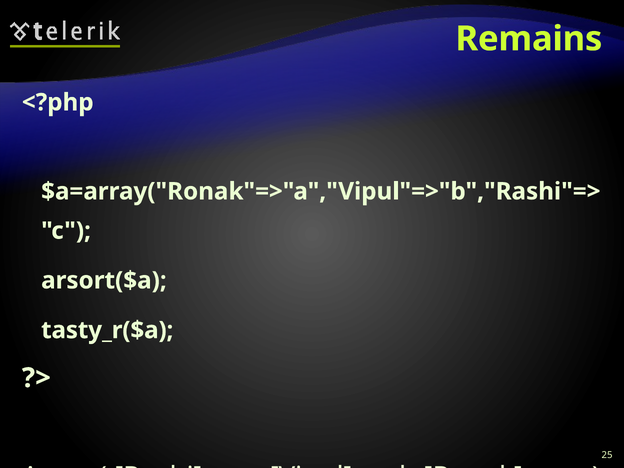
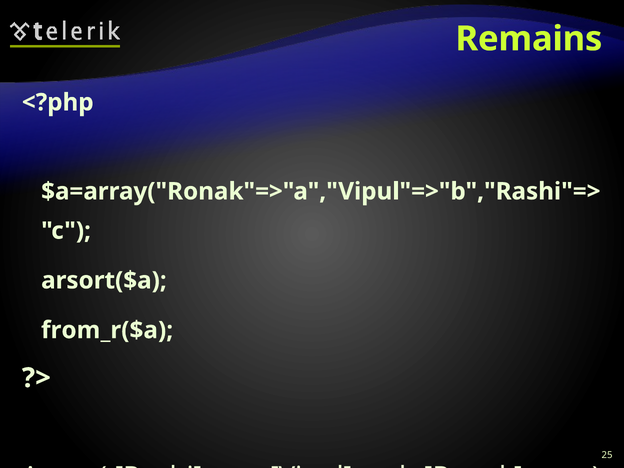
tasty_r($a: tasty_r($a -> from_r($a
